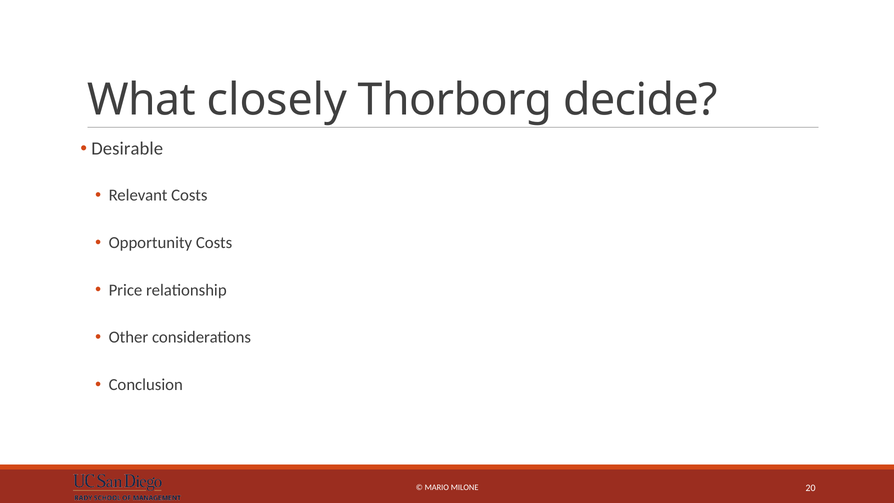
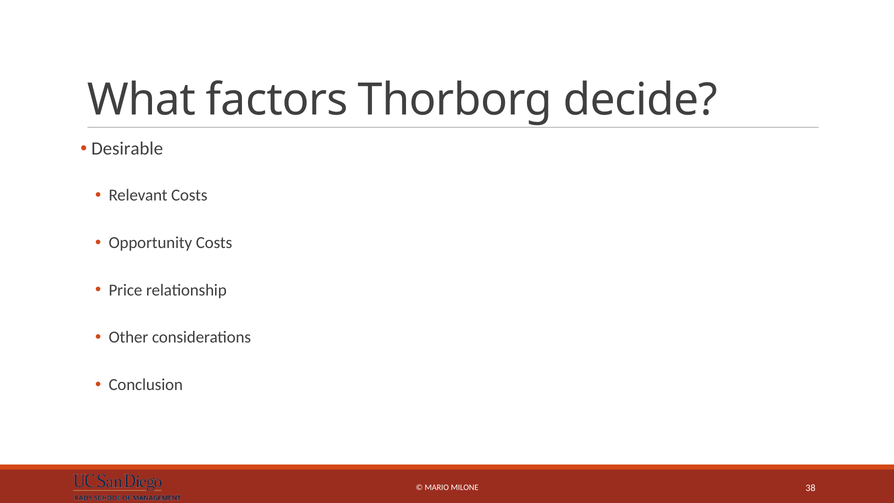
closely: closely -> factors
20: 20 -> 38
